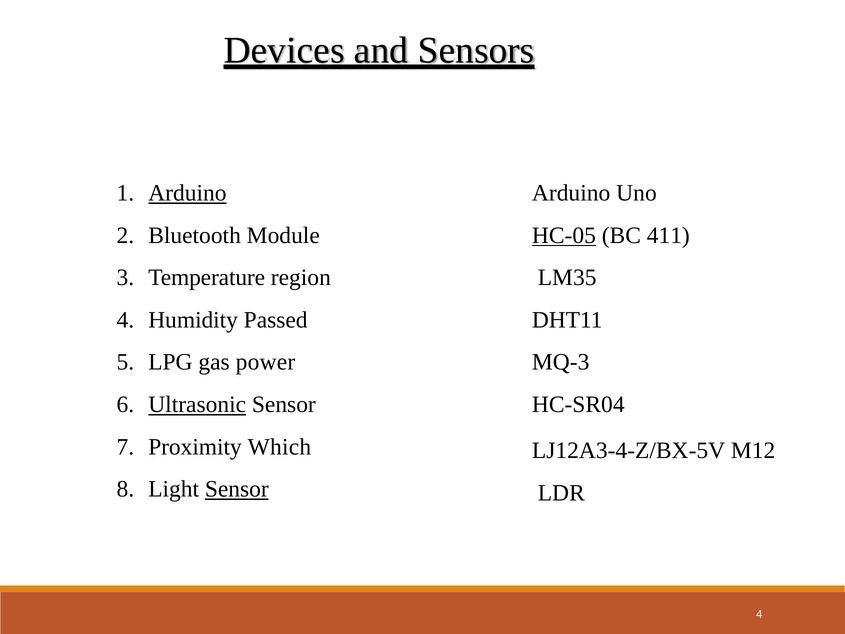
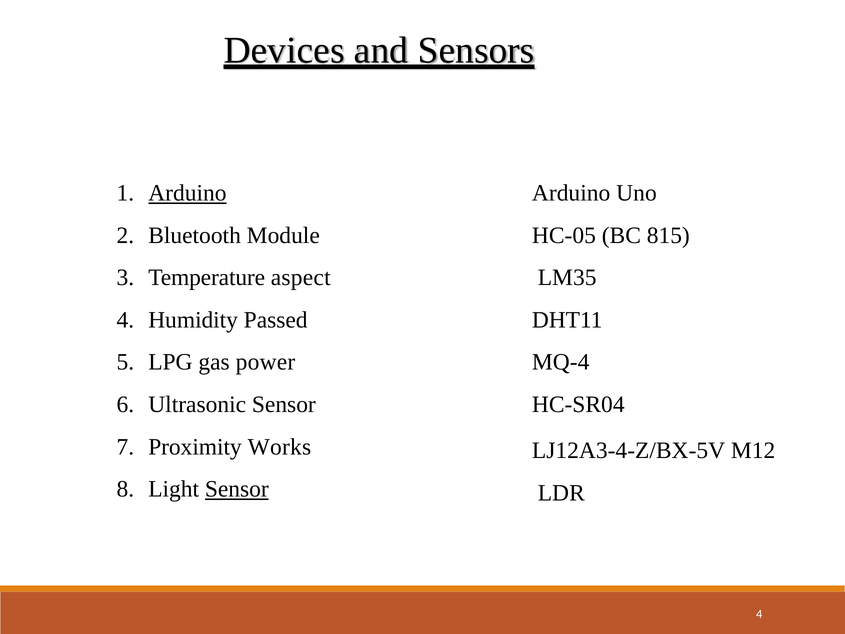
HC-05 underline: present -> none
411: 411 -> 815
region: region -> aspect
MQ-3: MQ-3 -> MQ-4
Ultrasonic underline: present -> none
Which: Which -> Works
